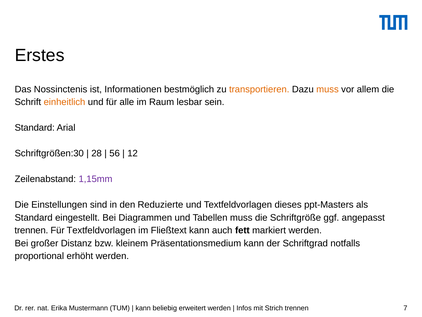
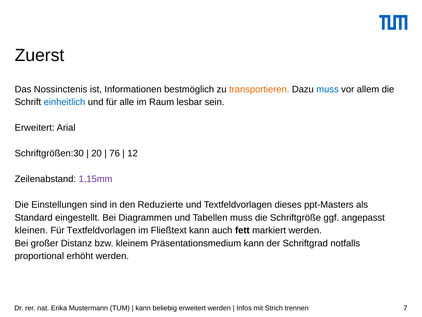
Erstes: Erstes -> Zuerst
muss at (328, 89) colour: orange -> blue
einheitlich colour: orange -> blue
Standard at (35, 128): Standard -> Erweitert
28: 28 -> 20
56: 56 -> 76
trennen at (31, 230): trennen -> kleinen
